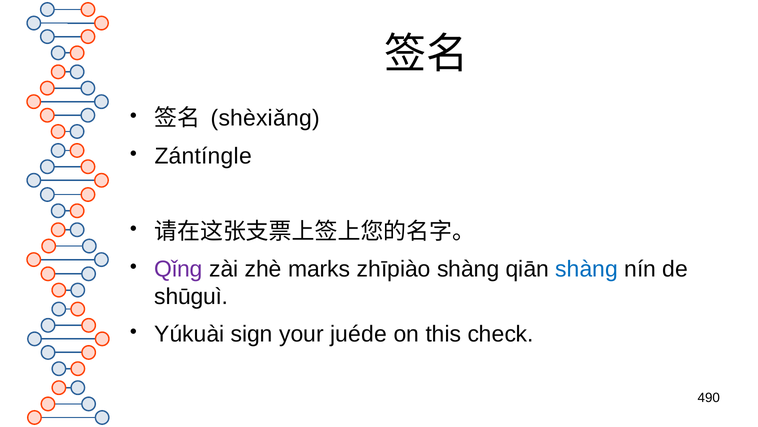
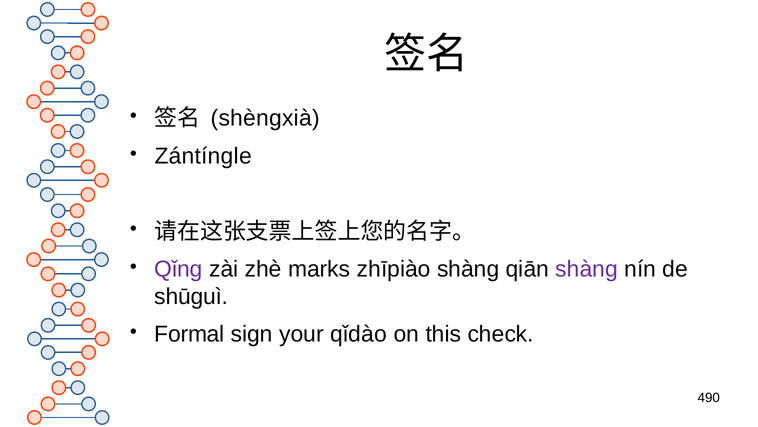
shèxiǎng: shèxiǎng -> shèngxià
shàng at (587, 269) colour: blue -> purple
Yúkuài: Yúkuài -> Formal
juéde: juéde -> qǐdào
